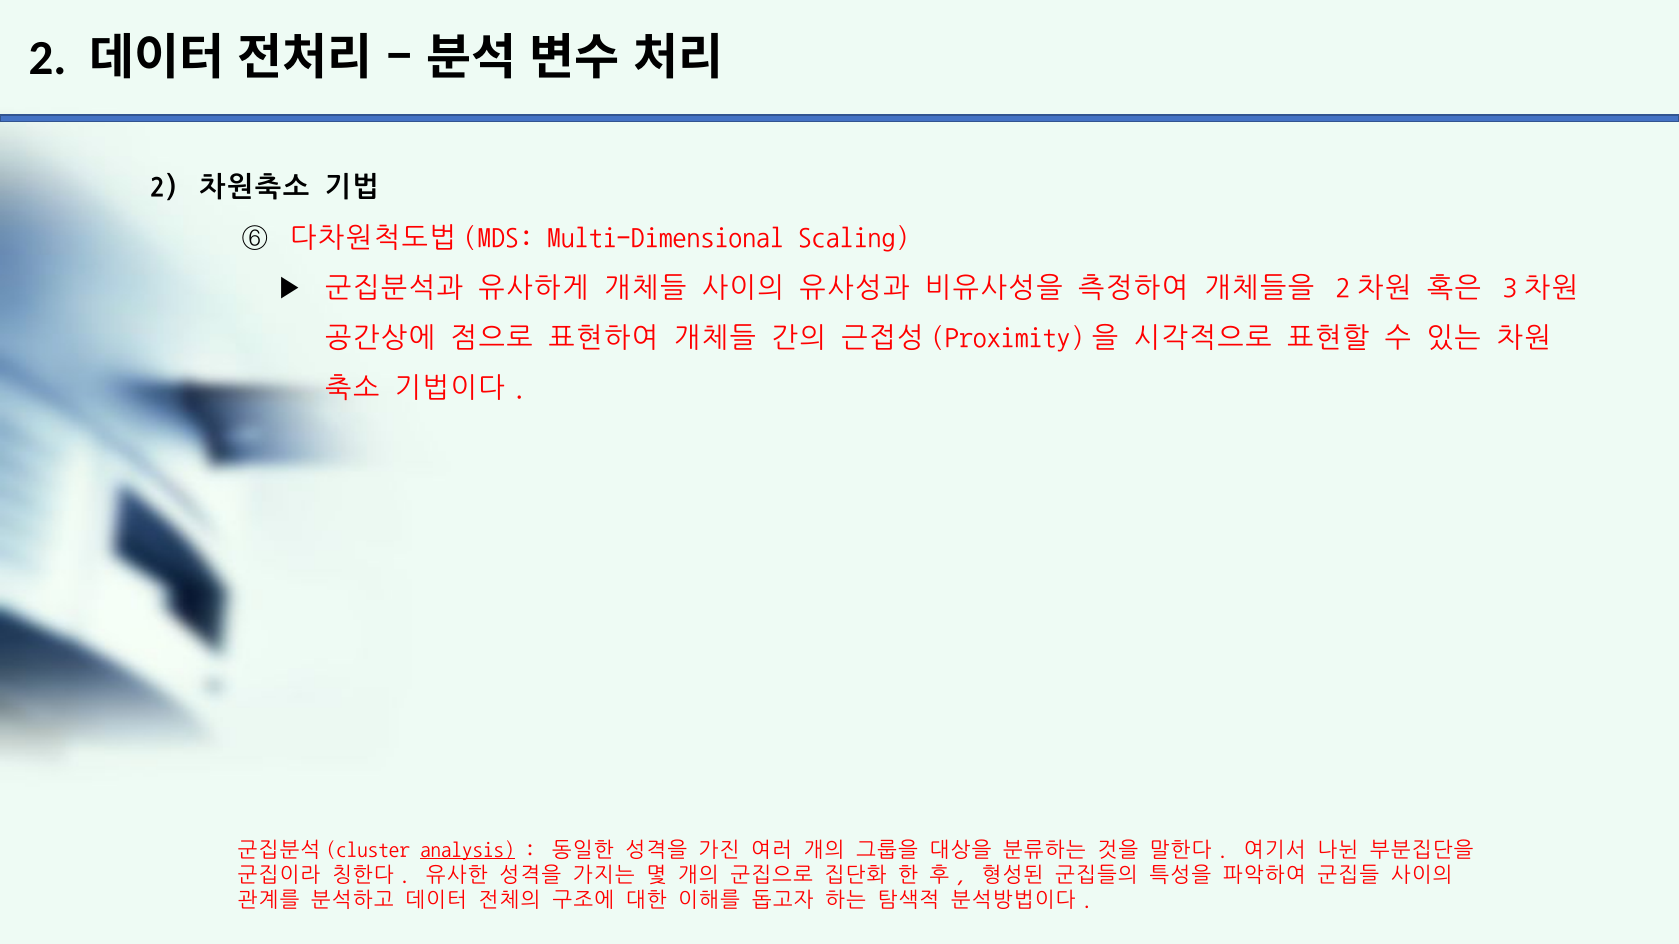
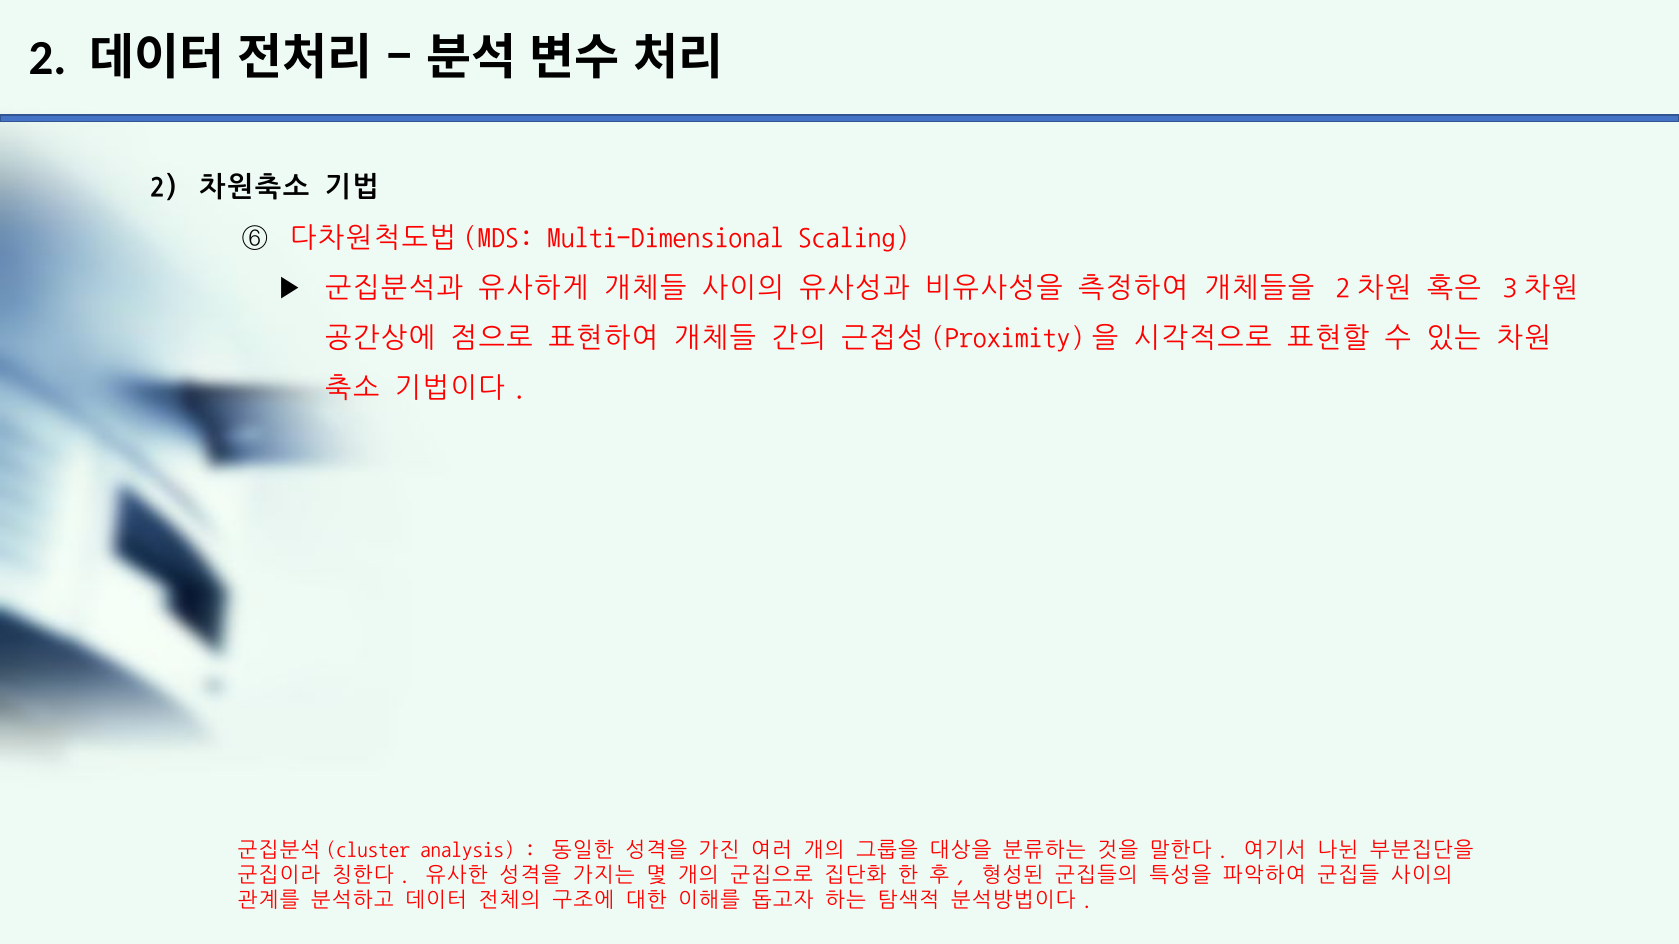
analysis underline: present -> none
